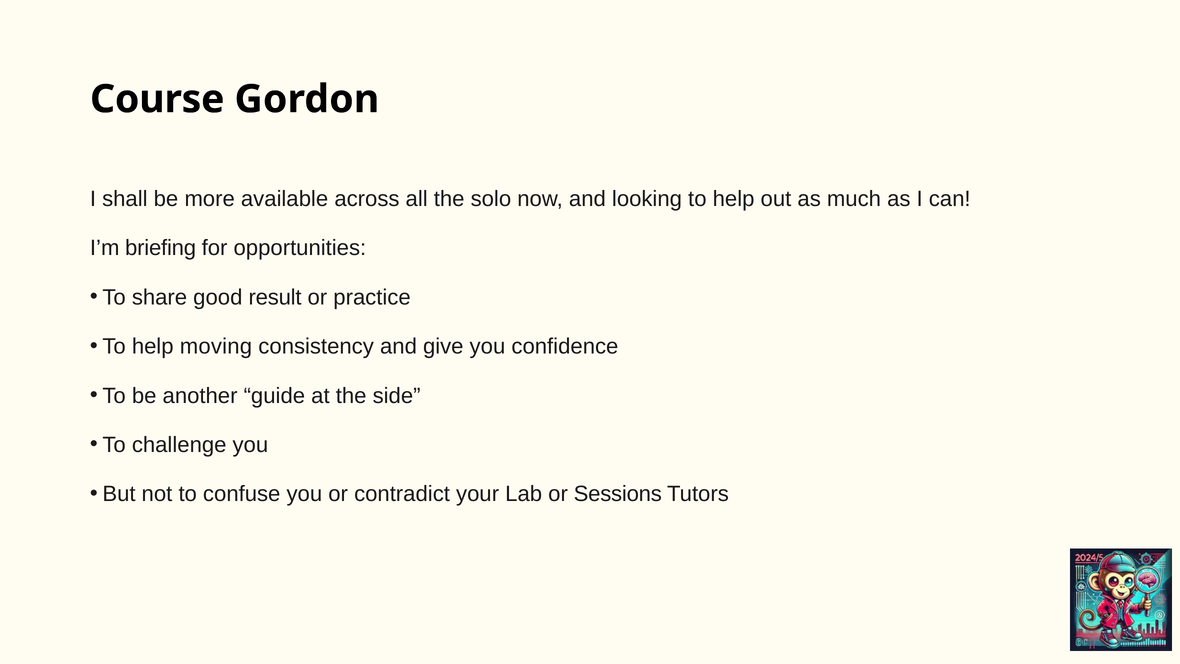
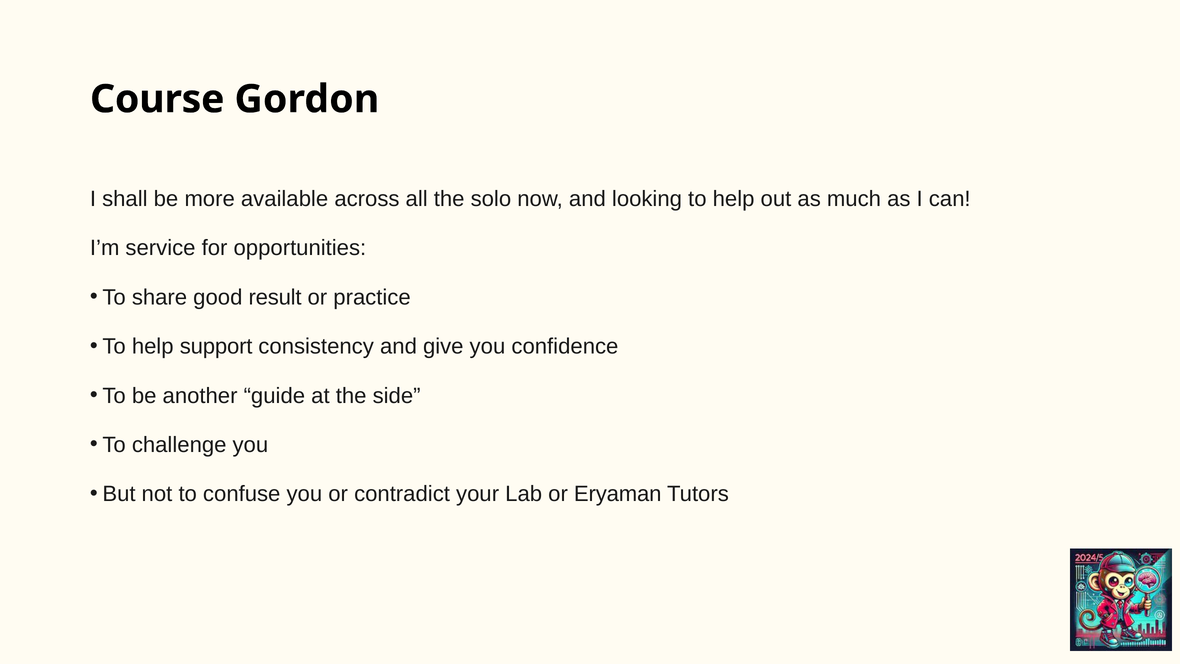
briefing: briefing -> service
moving: moving -> support
Sessions: Sessions -> Eryaman
